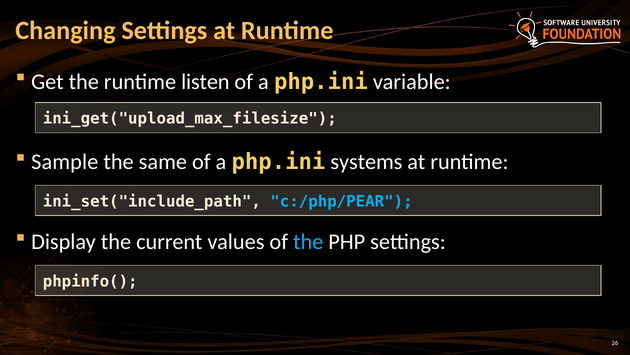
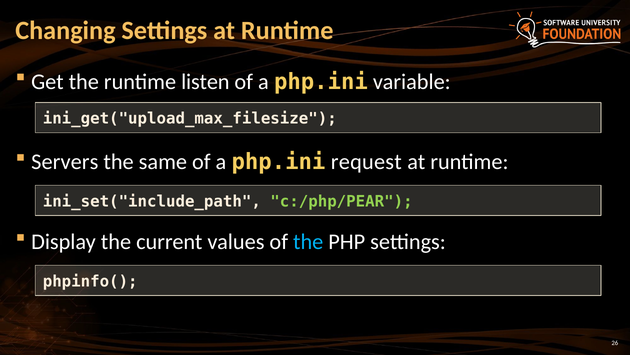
Sample: Sample -> Servers
systems: systems -> request
c:/php/PEAR colour: light blue -> light green
